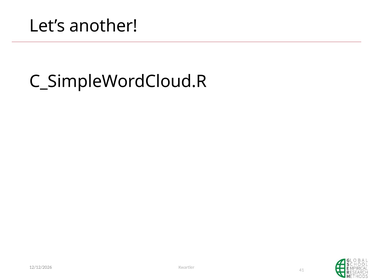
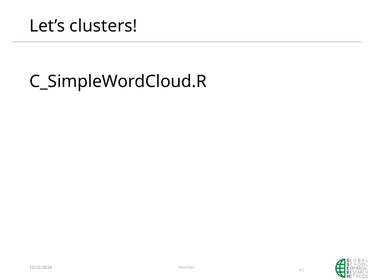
another: another -> clusters
